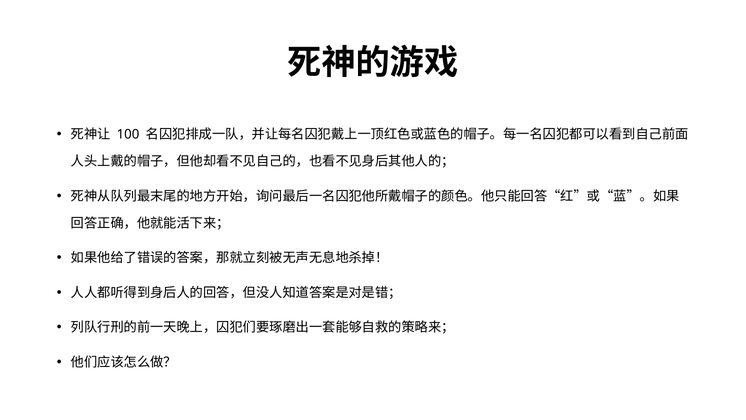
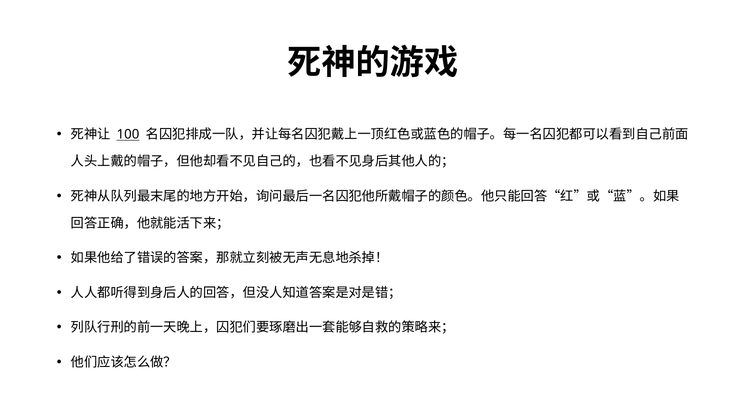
100 underline: none -> present
